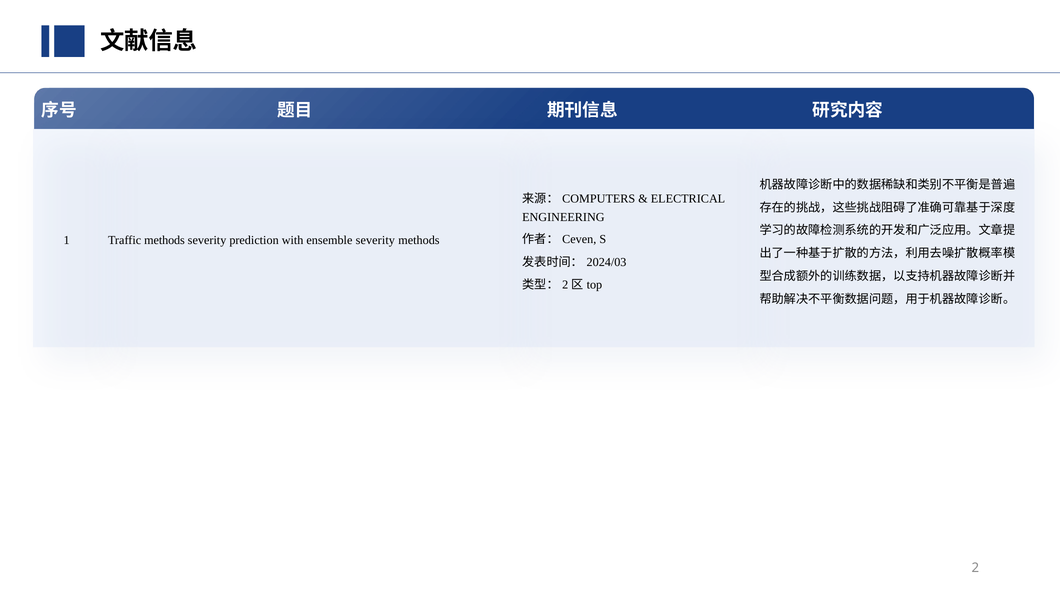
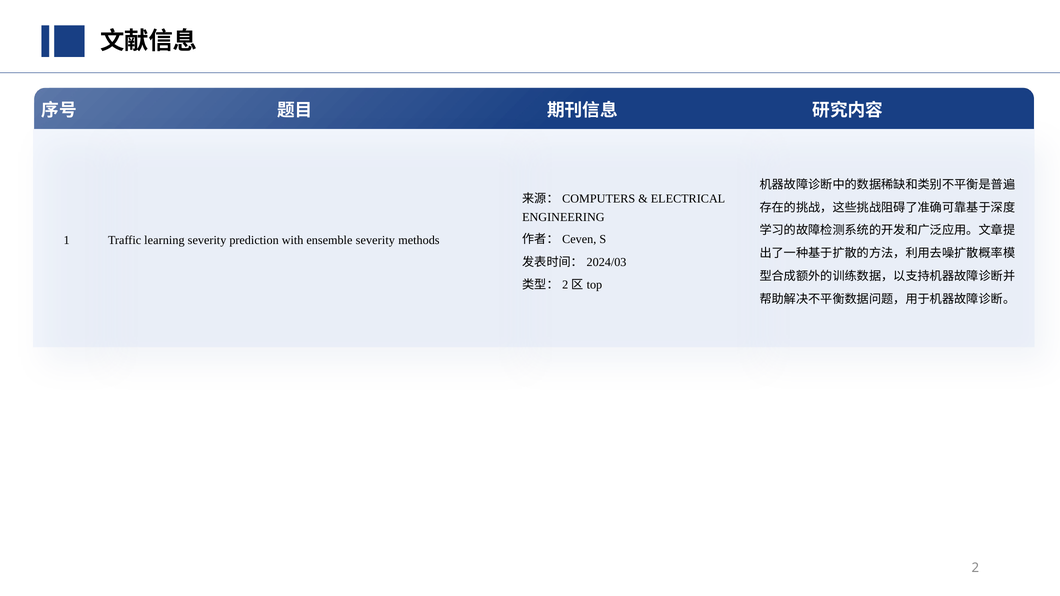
Traffic methods: methods -> learning
